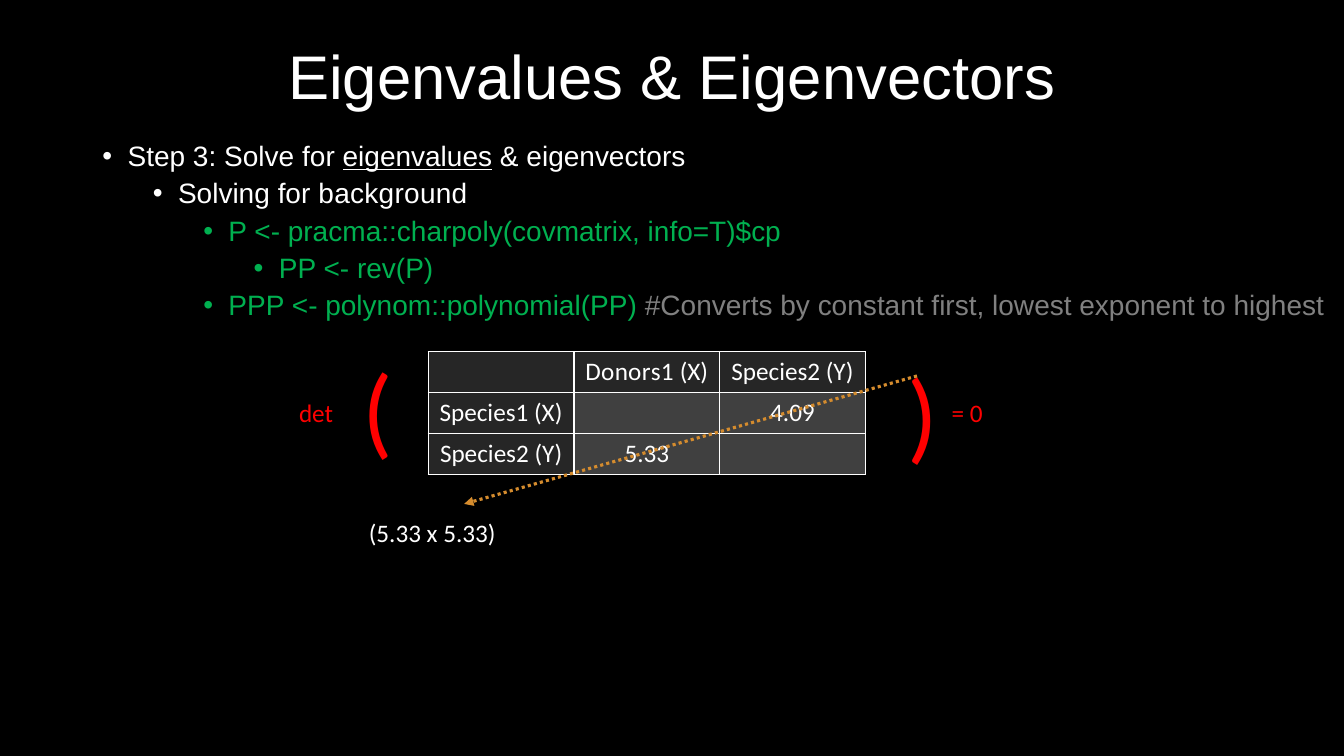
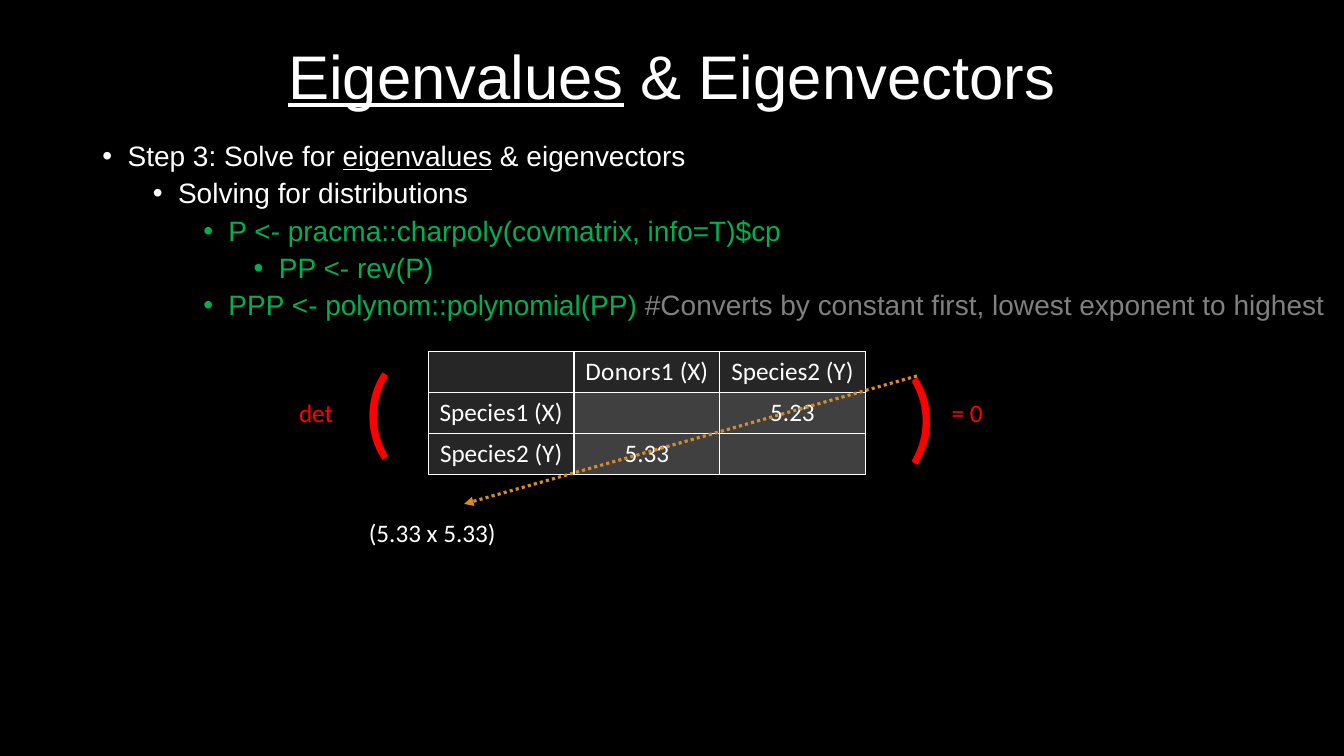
Eigenvalues at (456, 79) underline: none -> present
background: background -> distributions
4.09: 4.09 -> 5.23
